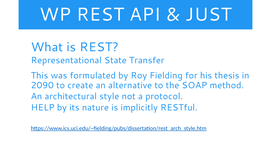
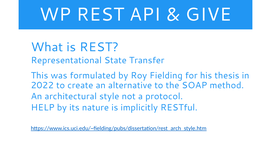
JUST: JUST -> GIVE
2090: 2090 -> 2022
